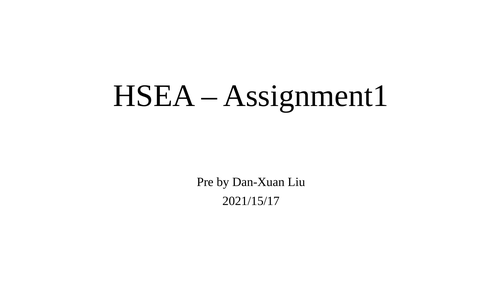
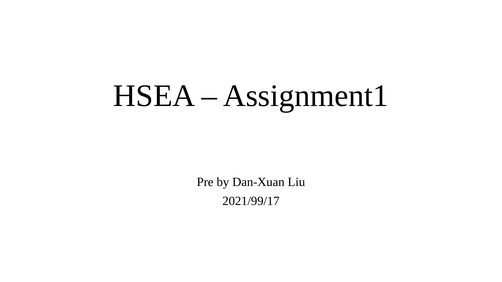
2021/15/17: 2021/15/17 -> 2021/99/17
